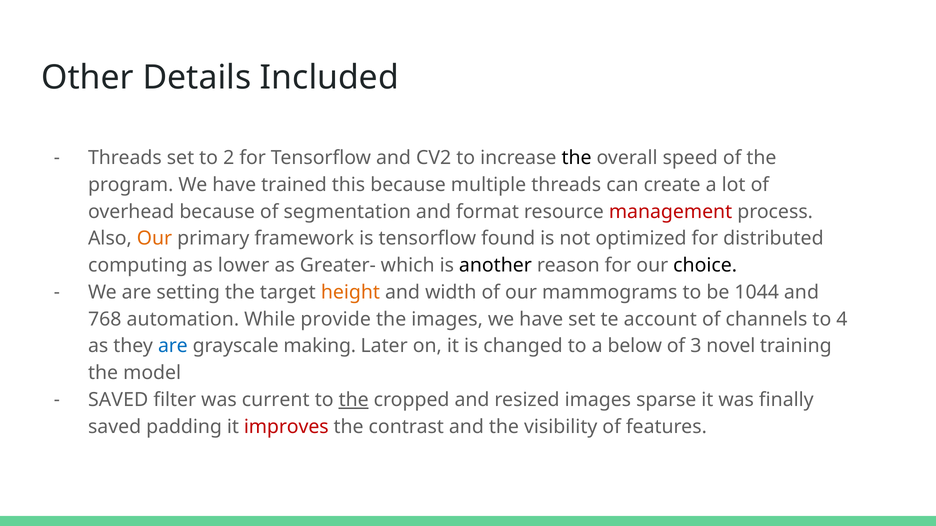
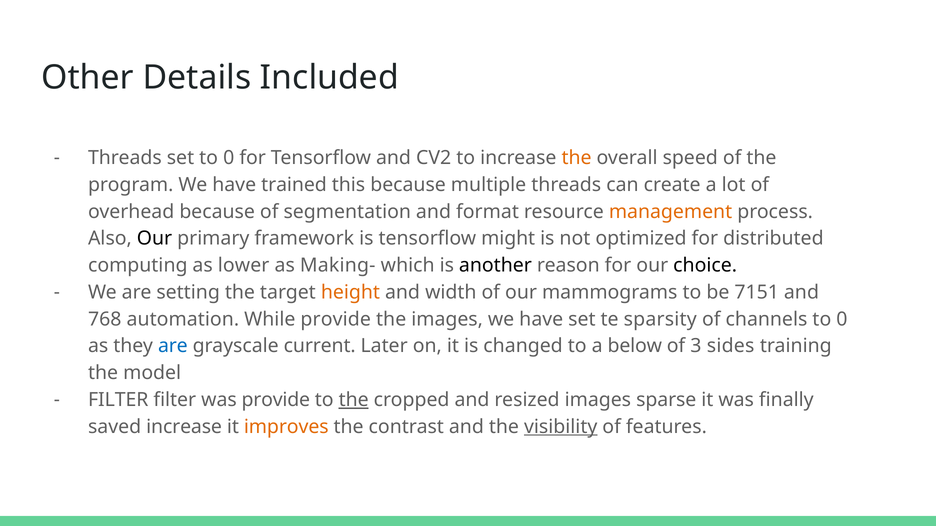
set to 2: 2 -> 0
the at (577, 158) colour: black -> orange
management colour: red -> orange
Our at (154, 239) colour: orange -> black
found: found -> might
Greater-: Greater- -> Making-
1044: 1044 -> 7151
account: account -> sparsity
channels to 4: 4 -> 0
making: making -> current
novel: novel -> sides
SAVED at (118, 400): SAVED -> FILTER
was current: current -> provide
saved padding: padding -> increase
improves colour: red -> orange
visibility underline: none -> present
